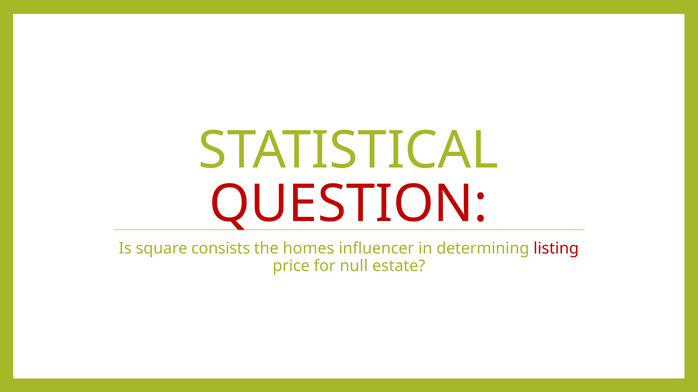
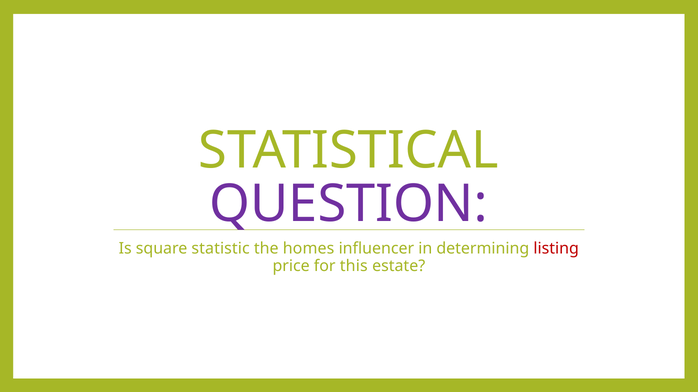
QUESTION colour: red -> purple
consists: consists -> statistic
null: null -> this
